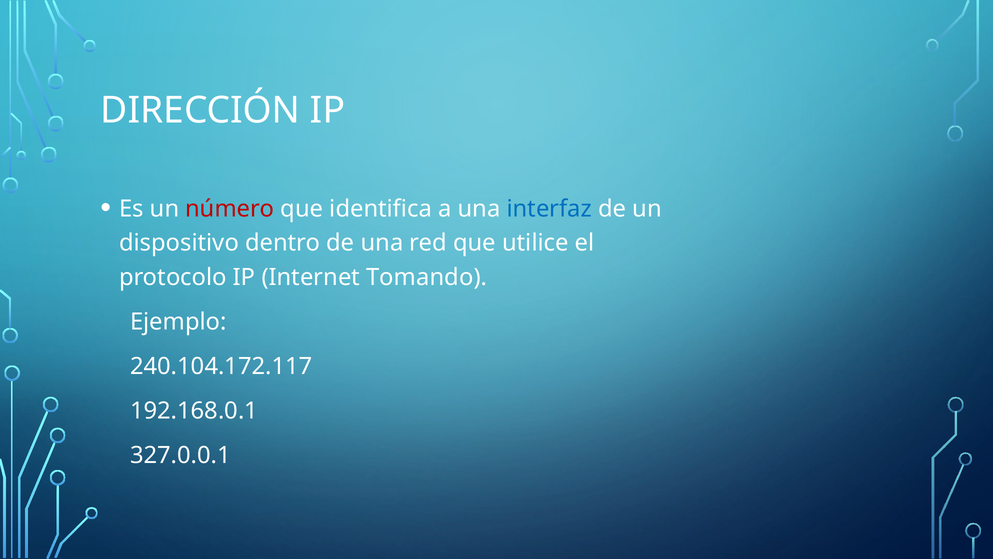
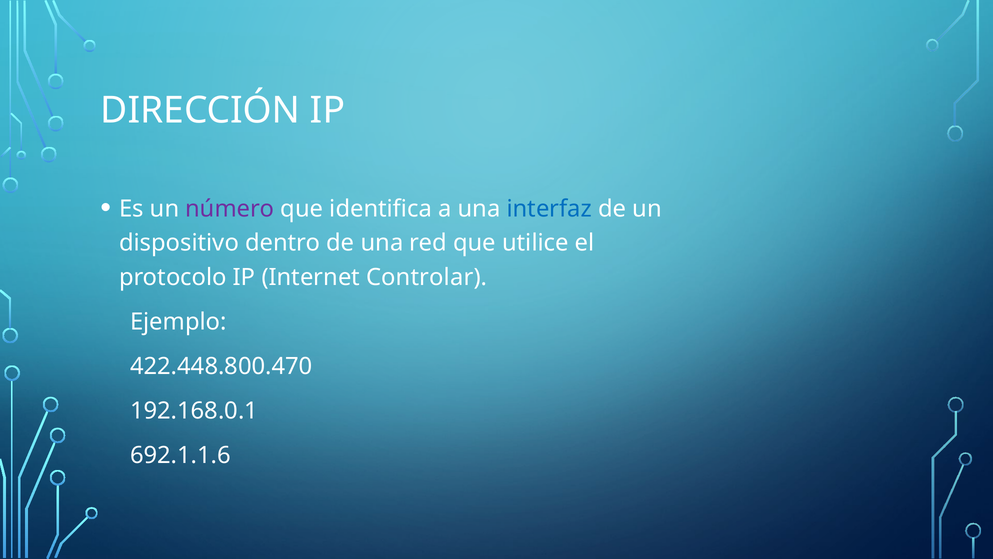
número colour: red -> purple
Tomando: Tomando -> Controlar
240.104.172.117: 240.104.172.117 -> 422.448.800.470
327.0.0.1: 327.0.0.1 -> 692.1.1.6
